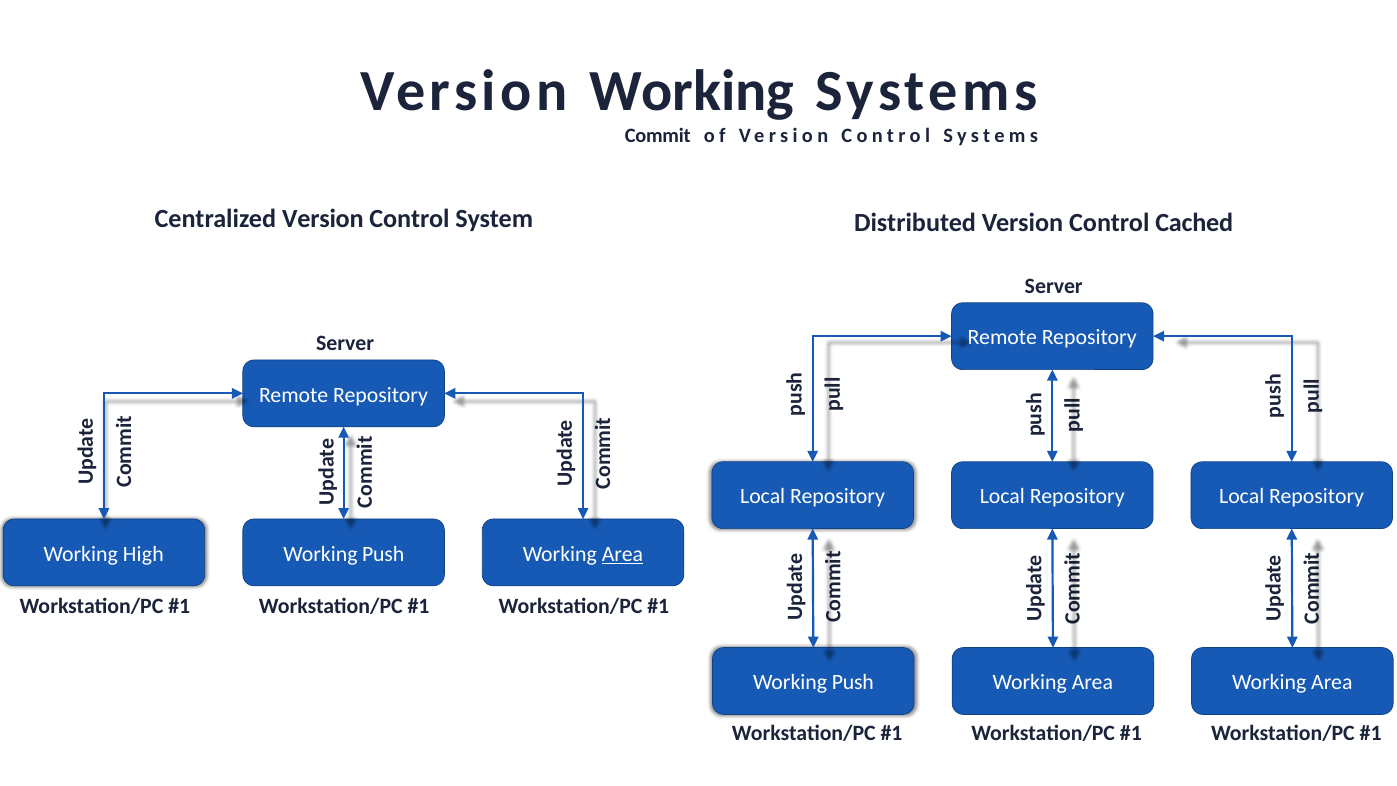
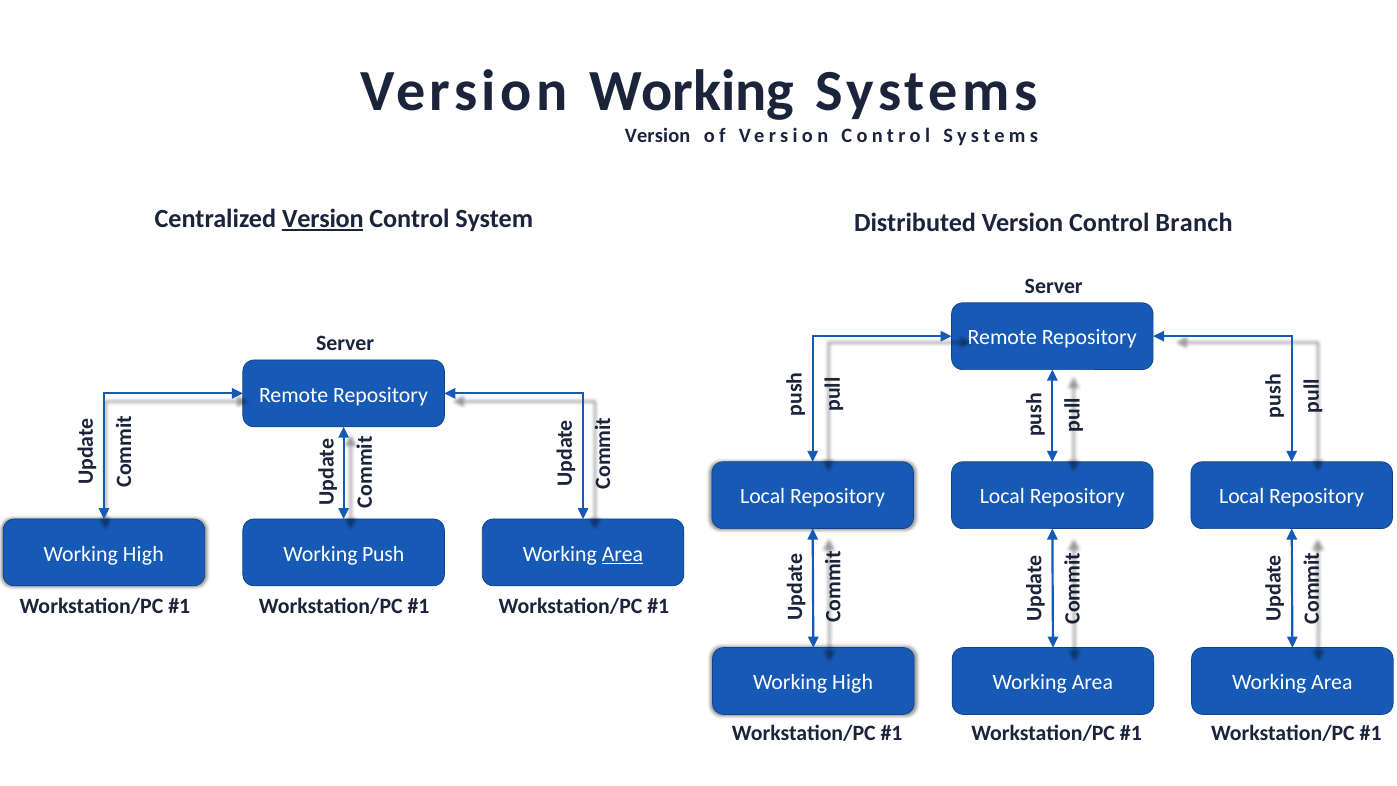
Commit at (658, 136): Commit -> Version
Version at (323, 219) underline: none -> present
Cached: Cached -> Branch
Push at (853, 683): Push -> High
